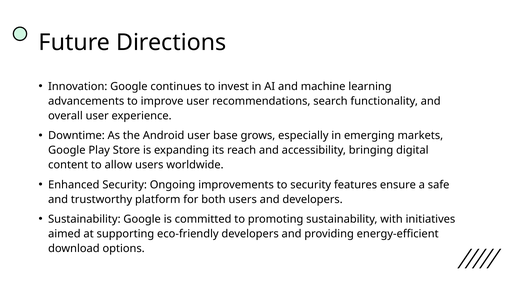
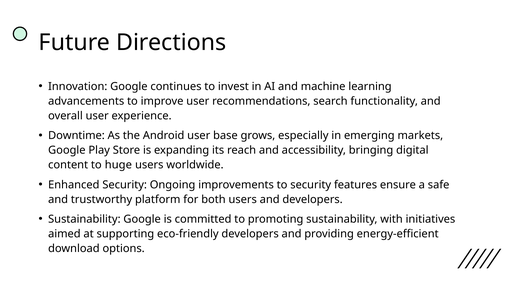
allow: allow -> huge
